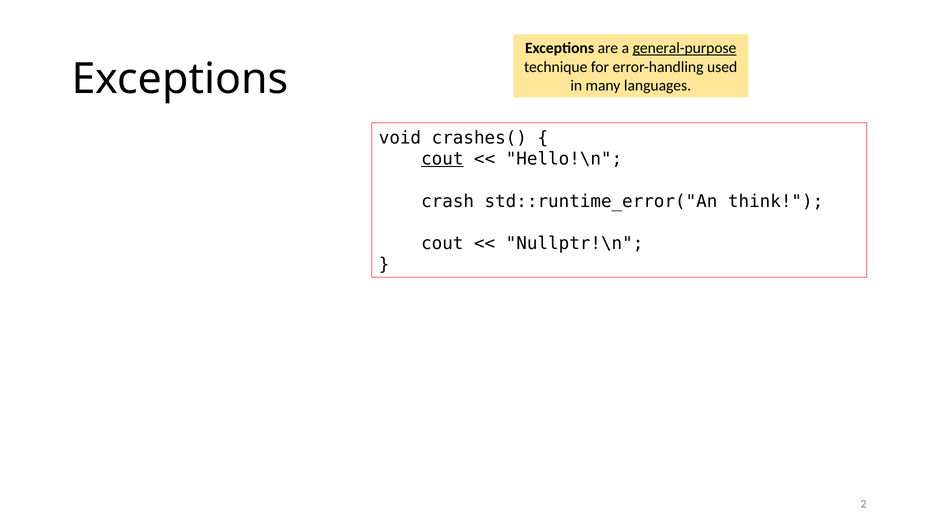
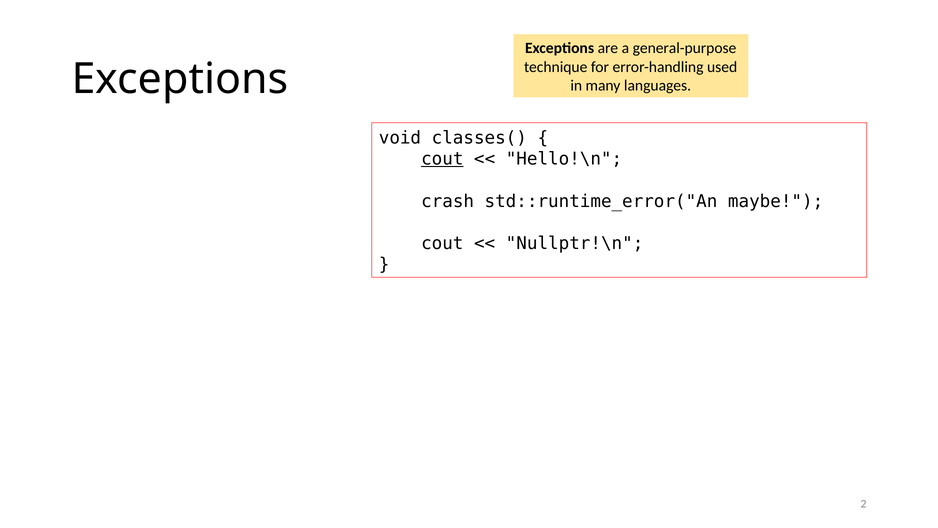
general-purpose underline: present -> none
crashes(: crashes( -> classes(
think: think -> maybe
